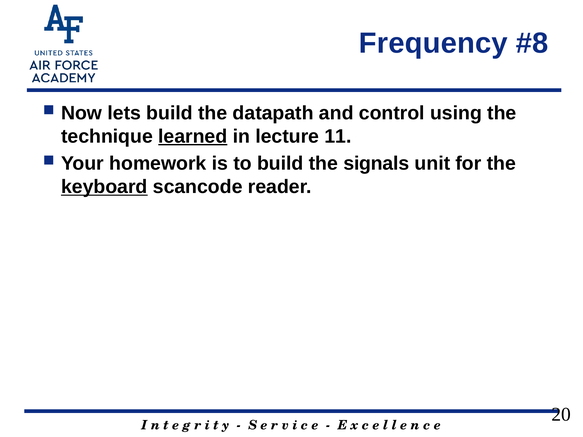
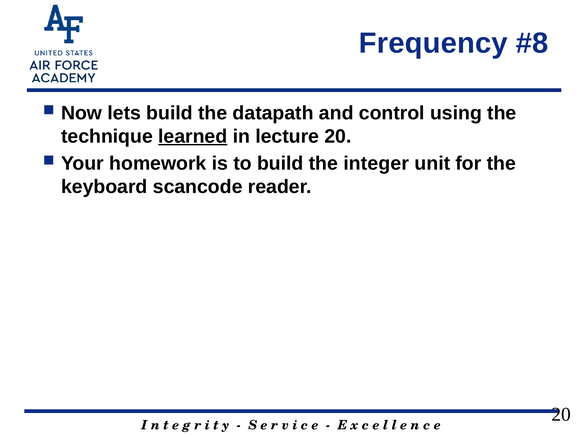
lecture 11: 11 -> 20
signals: signals -> integer
keyboard underline: present -> none
